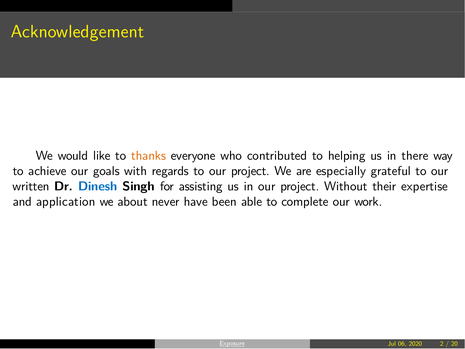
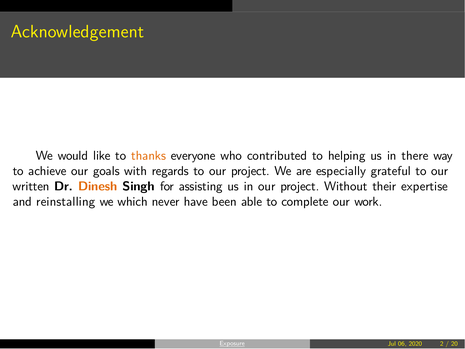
Dinesh colour: blue -> orange
application: application -> reinstalling
about: about -> which
